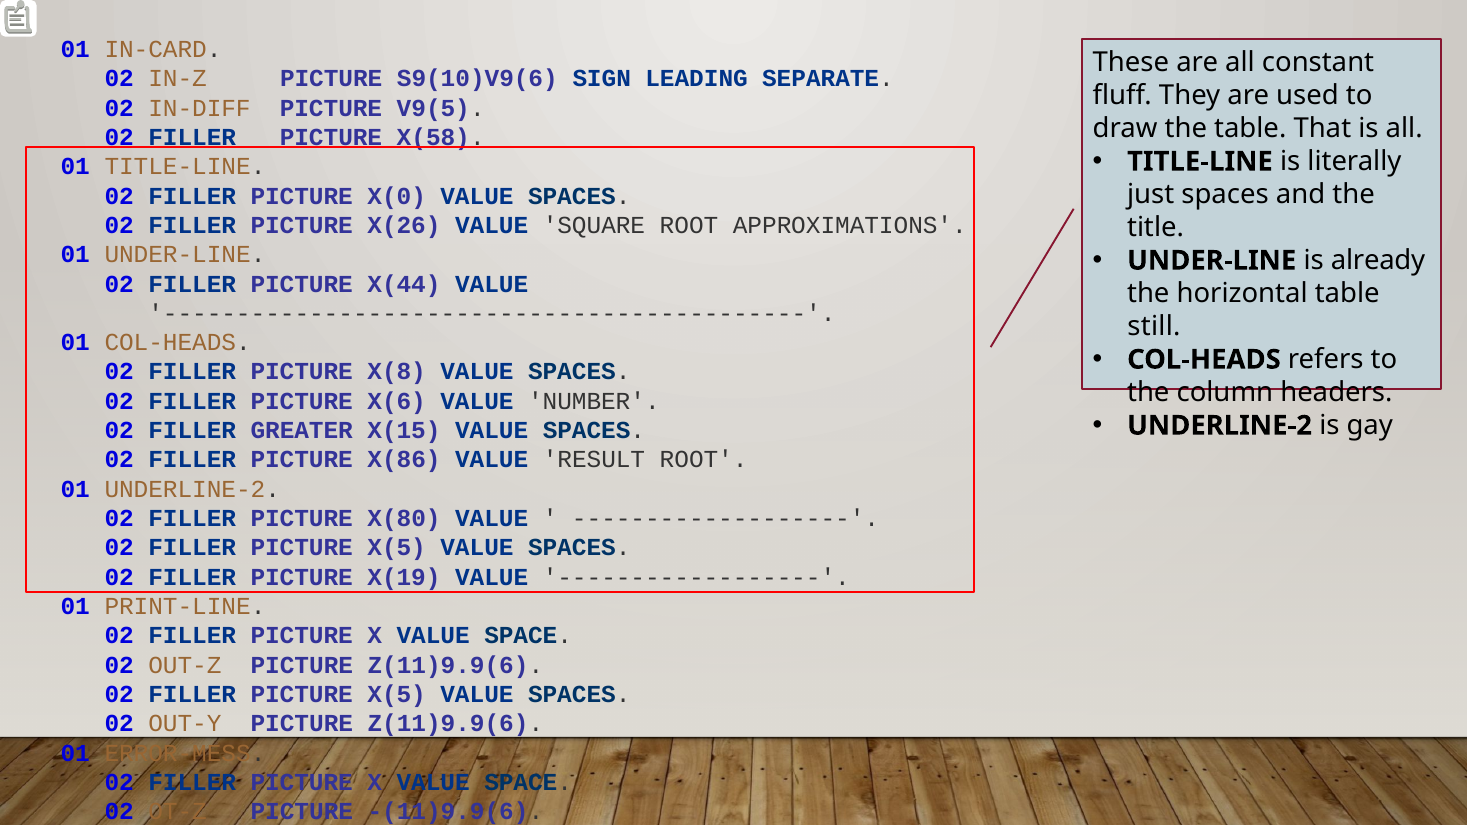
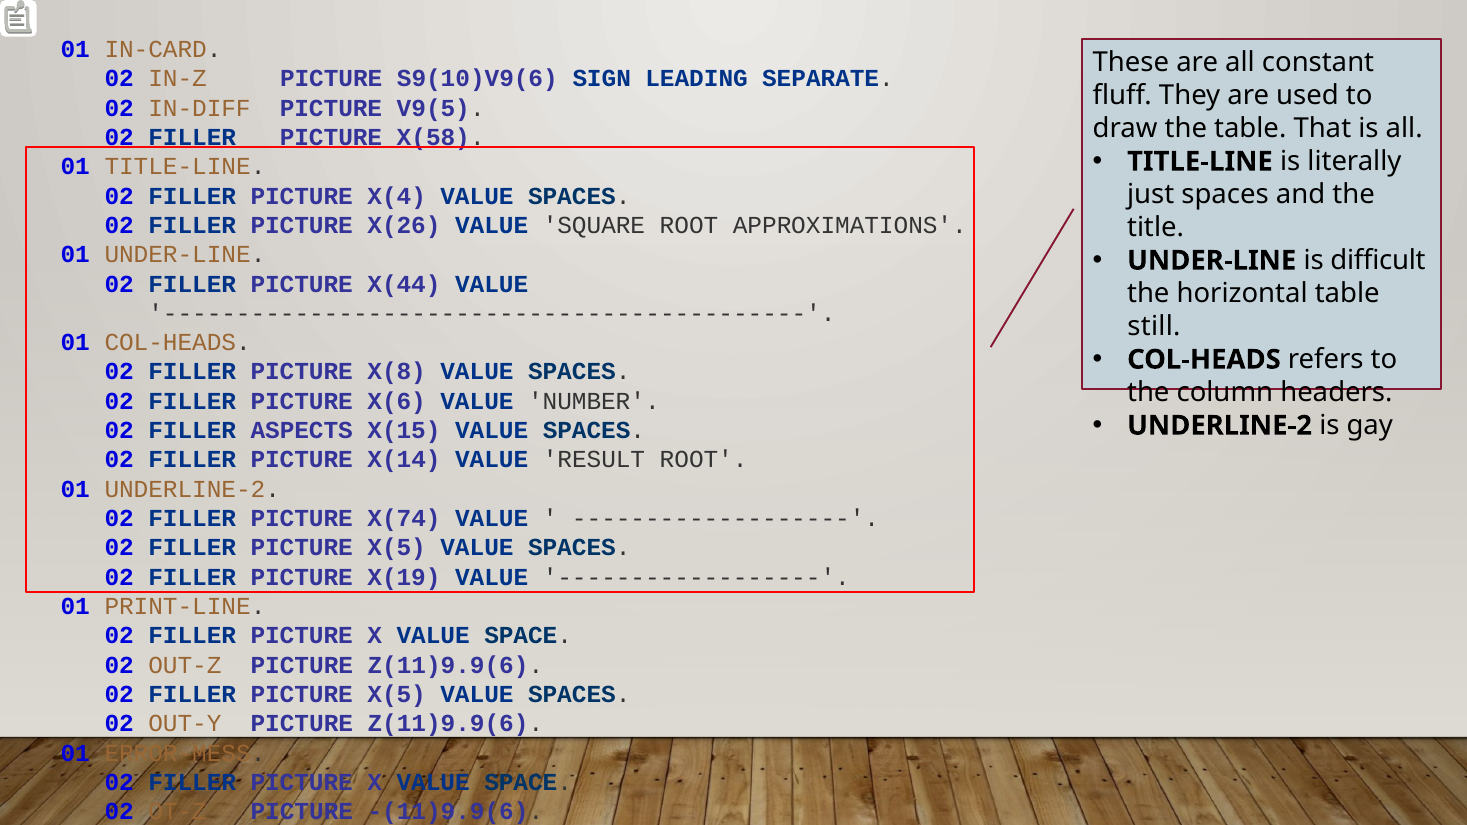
X(0: X(0 -> X(4
already: already -> difficult
GREATER: GREATER -> ASPECTS
X(86: X(86 -> X(14
X(80: X(80 -> X(74
